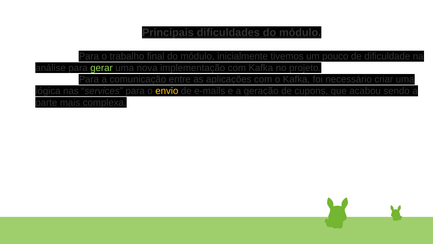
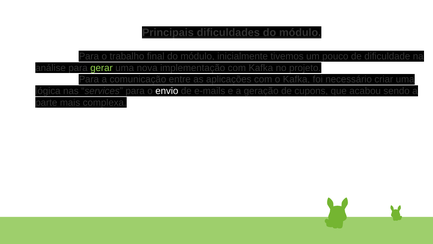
envio colour: yellow -> white
